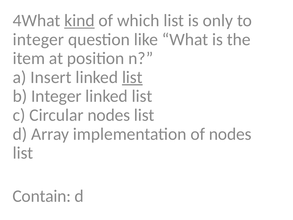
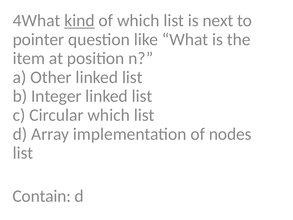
only: only -> next
integer at (38, 39): integer -> pointer
Insert: Insert -> Other
list at (132, 77) underline: present -> none
Circular nodes: nodes -> which
